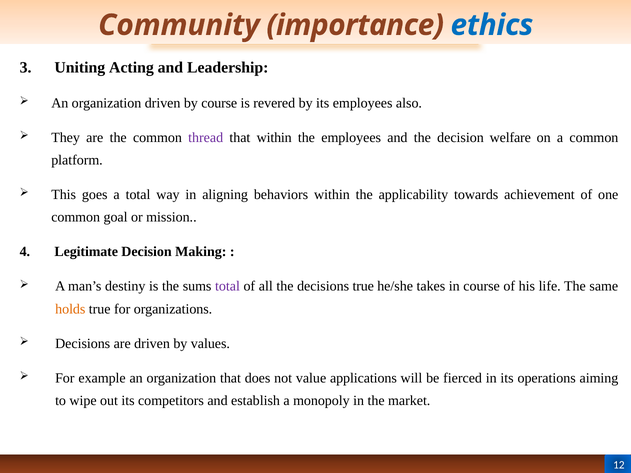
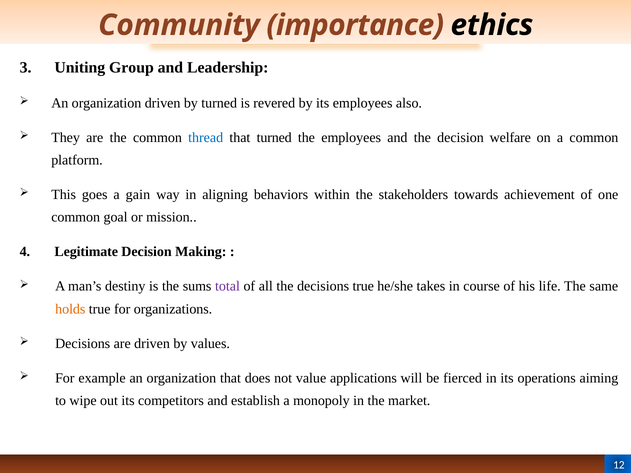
ethics colour: blue -> black
Acting: Acting -> Group
by course: course -> turned
thread colour: purple -> blue
that within: within -> turned
a total: total -> gain
applicability: applicability -> stakeholders
